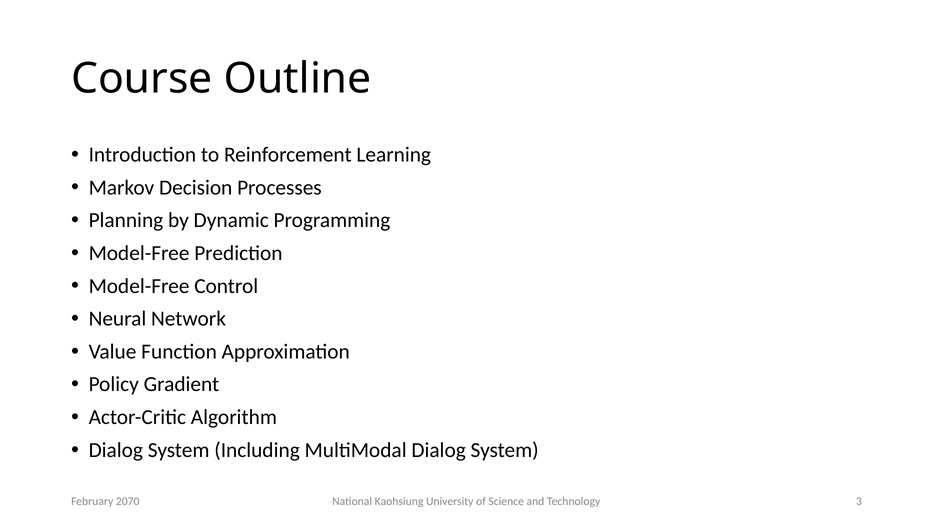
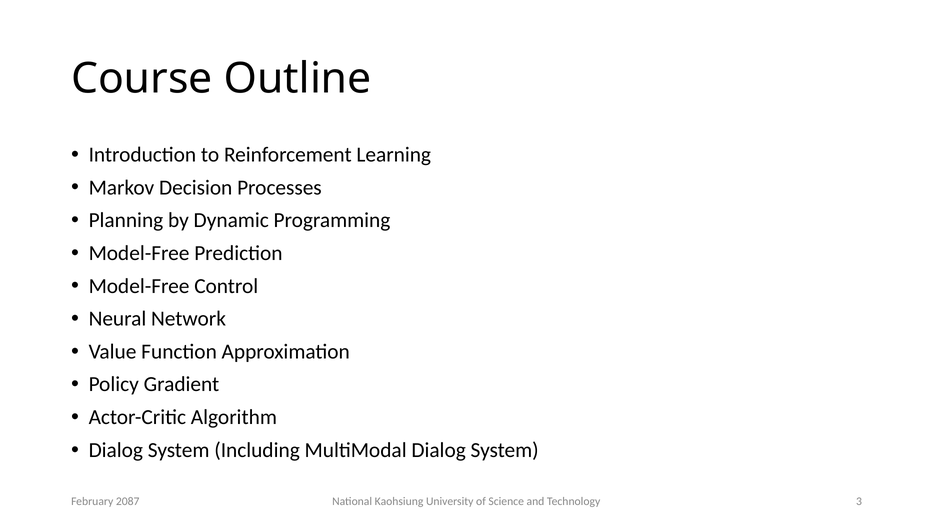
2070: 2070 -> 2087
